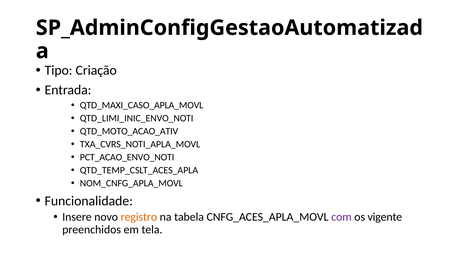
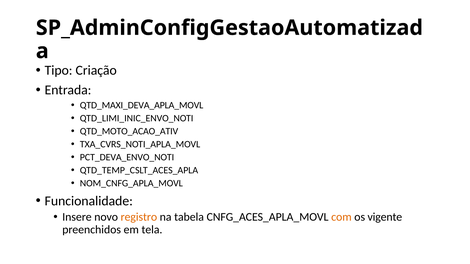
QTD_MAXI_CASO_APLA_MOVL: QTD_MAXI_CASO_APLA_MOVL -> QTD_MAXI_DEVA_APLA_MOVL
PCT_ACAO_ENVO_NOTI: PCT_ACAO_ENVO_NOTI -> PCT_DEVA_ENVO_NOTI
com colour: purple -> orange
